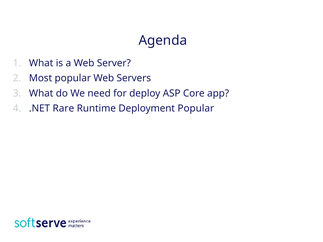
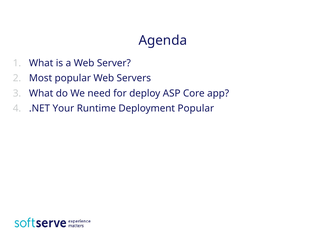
Rare: Rare -> Your
